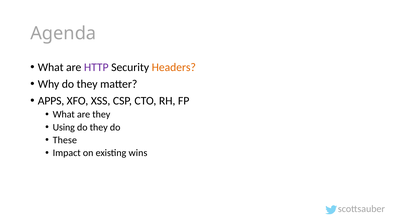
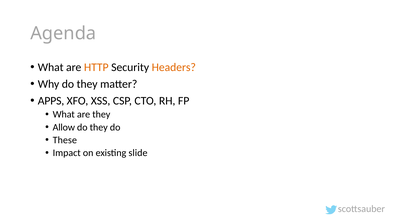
HTTP colour: purple -> orange
Using: Using -> Allow
wins: wins -> slide
